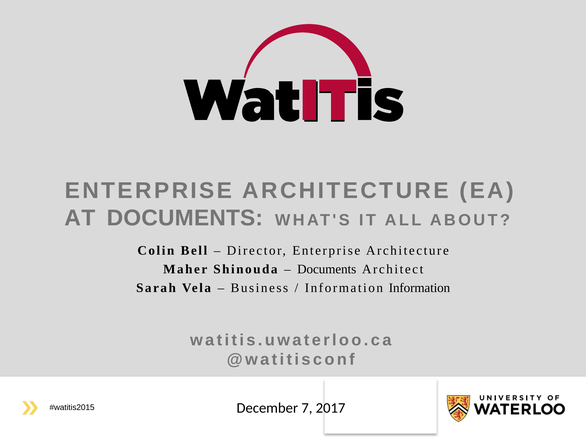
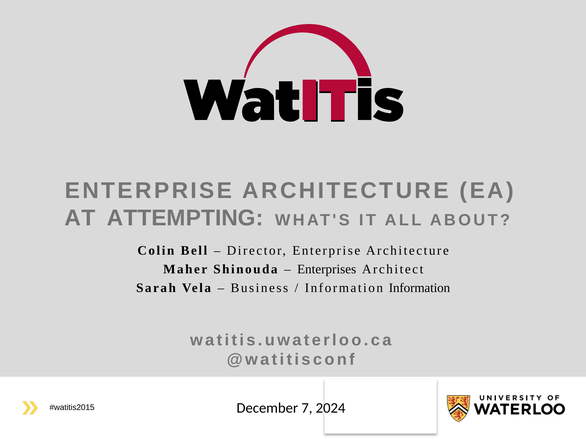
AT DOCUMENTS: DOCUMENTS -> ATTEMPTING
Documents at (327, 269): Documents -> Enterprises
2017: 2017 -> 2024
